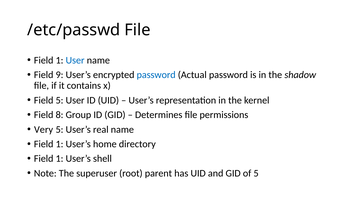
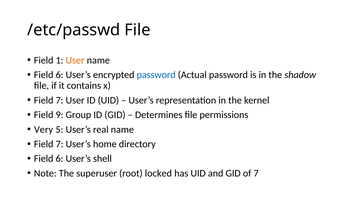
User at (75, 60) colour: blue -> orange
9 at (60, 75): 9 -> 6
5 at (60, 100): 5 -> 7
8: 8 -> 9
1 at (60, 144): 1 -> 7
1 at (60, 158): 1 -> 6
parent: parent -> locked
of 5: 5 -> 7
